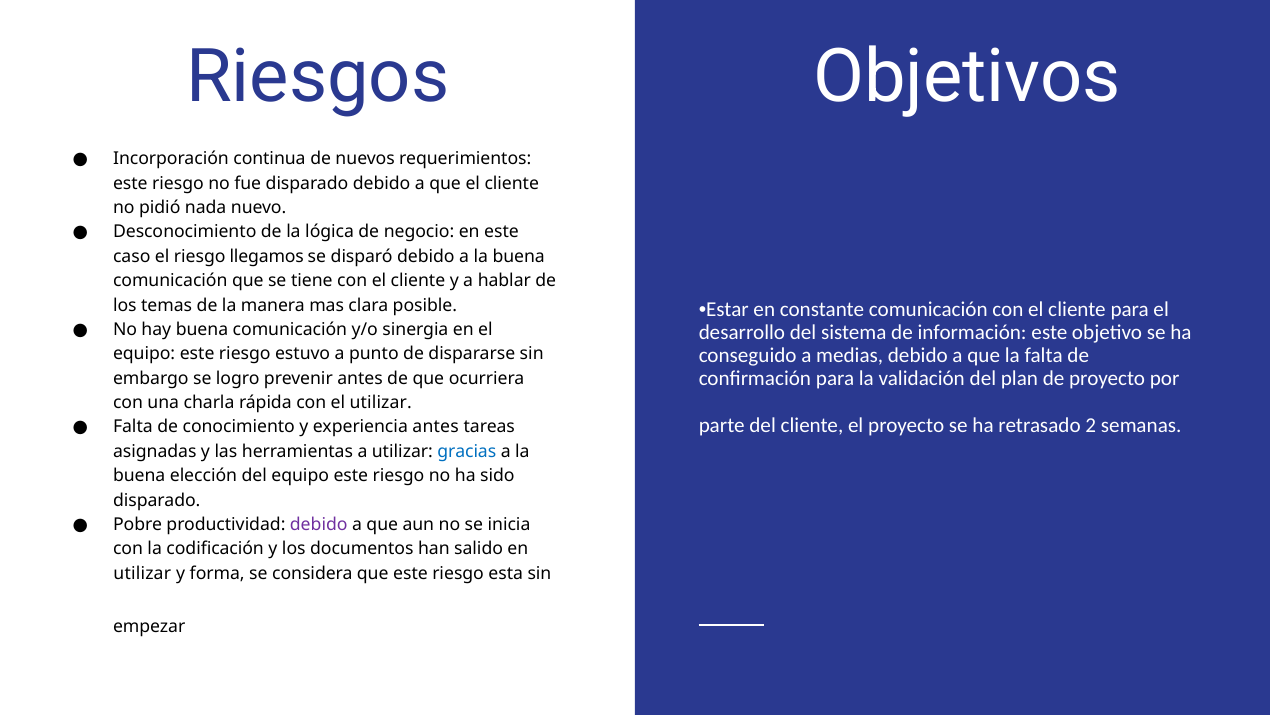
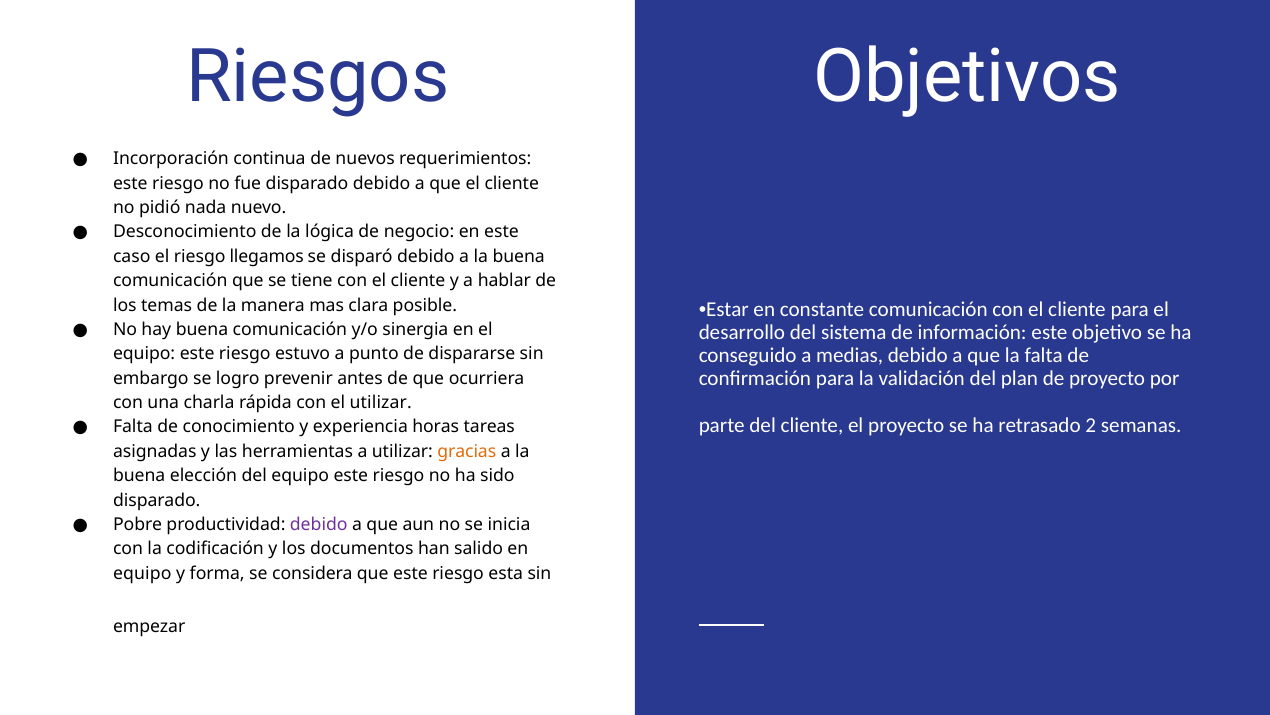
experiencia antes: antes -> horas
gracias colour: blue -> orange
utilizar at (142, 573): utilizar -> equipo
